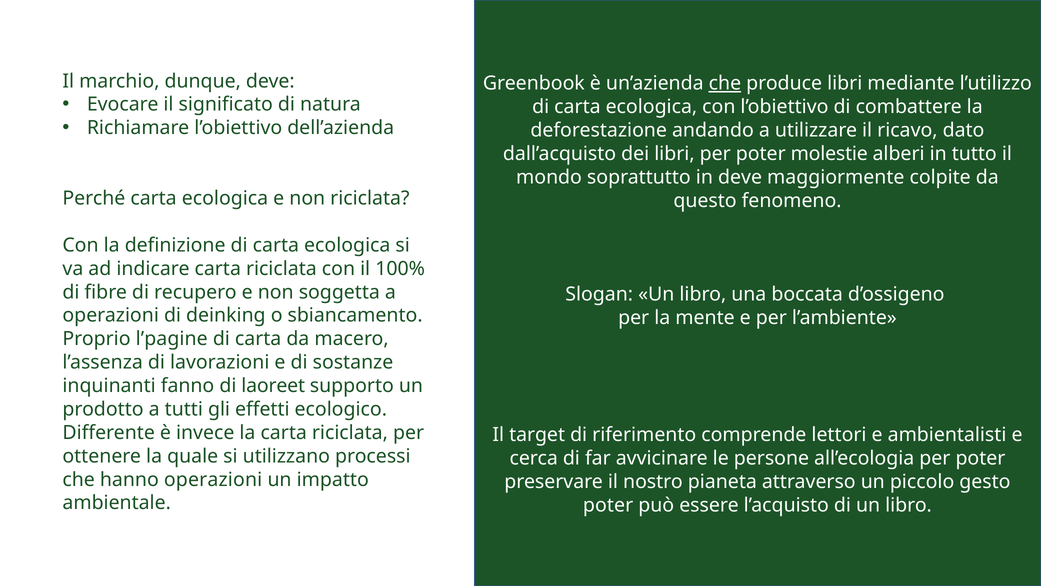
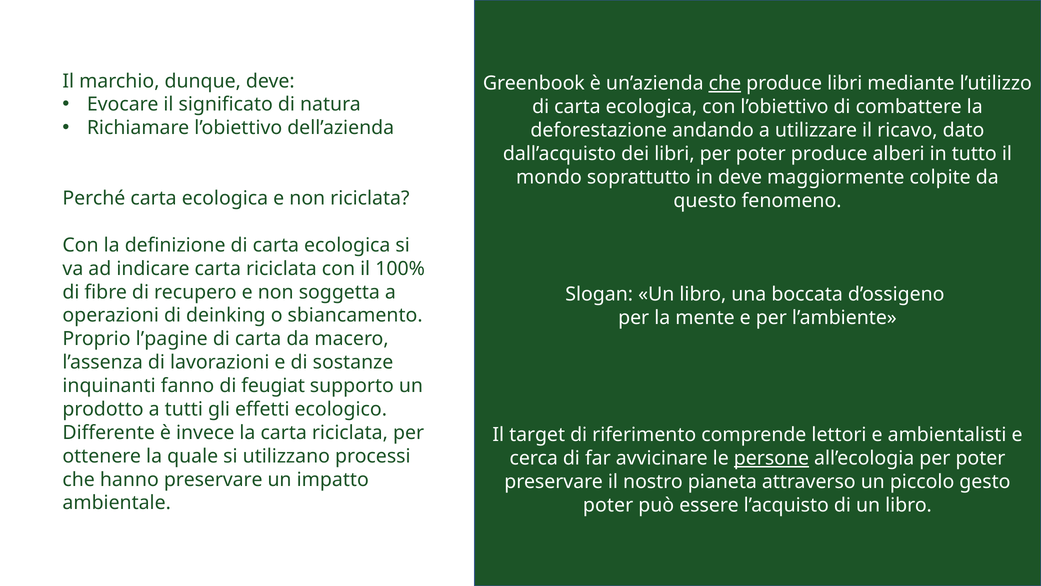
poter molestie: molestie -> produce
laoreet: laoreet -> feugiat
persone underline: none -> present
hanno operazioni: operazioni -> preservare
